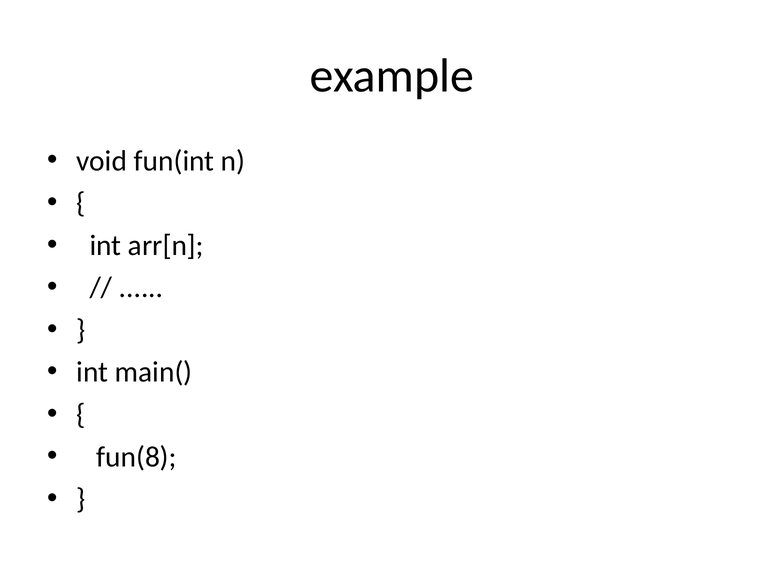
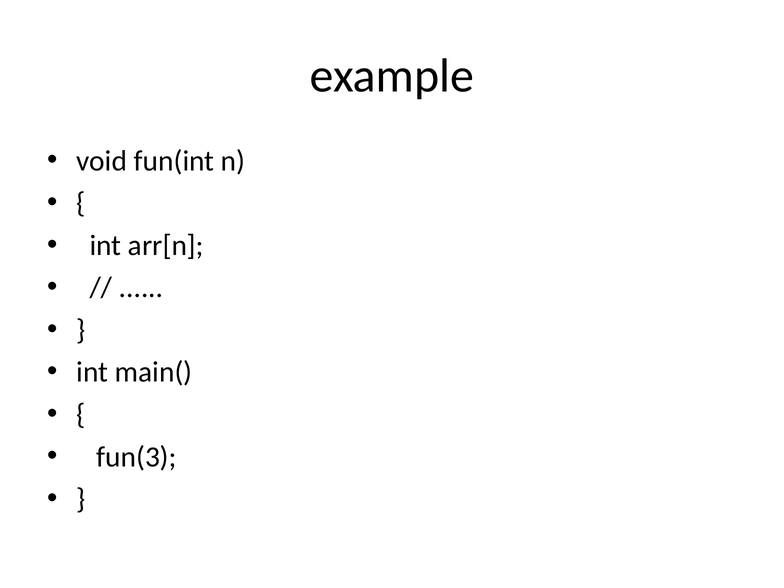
fun(8: fun(8 -> fun(3
